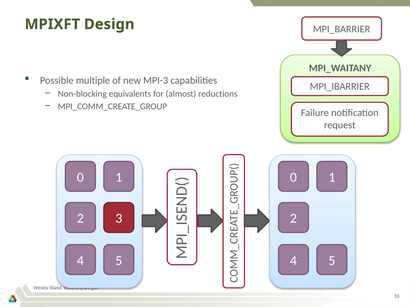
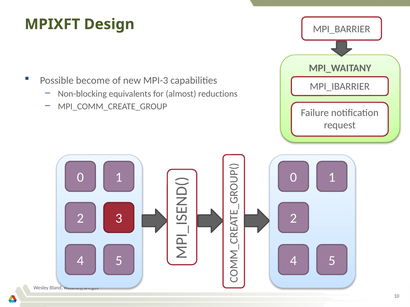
multiple: multiple -> become
